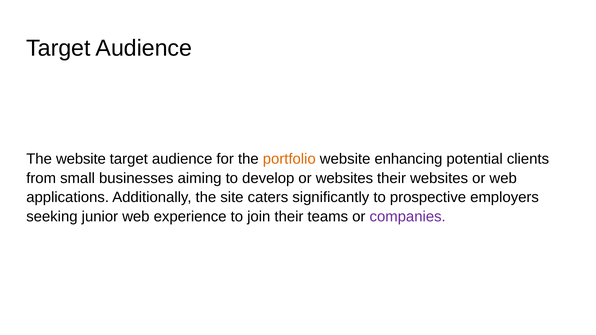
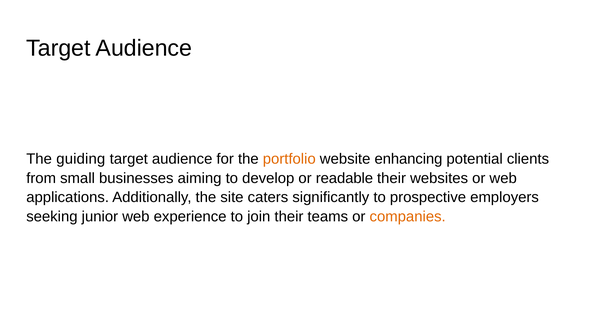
The website: website -> guiding
or websites: websites -> readable
companies colour: purple -> orange
